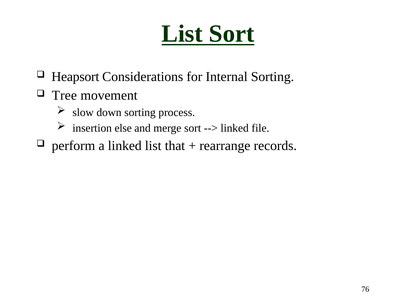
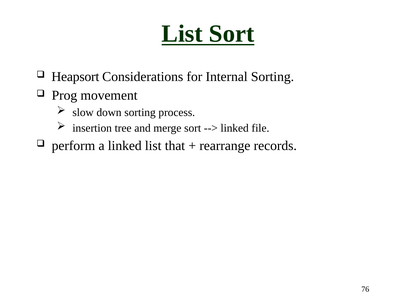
Tree: Tree -> Prog
else: else -> tree
